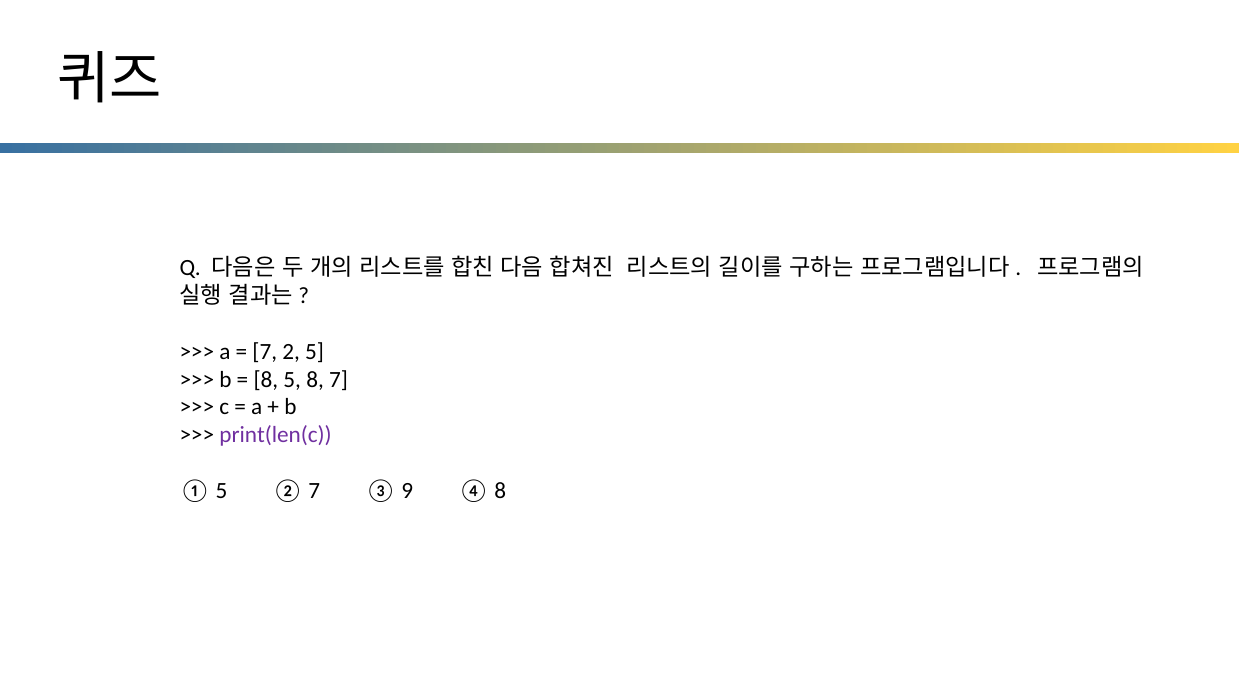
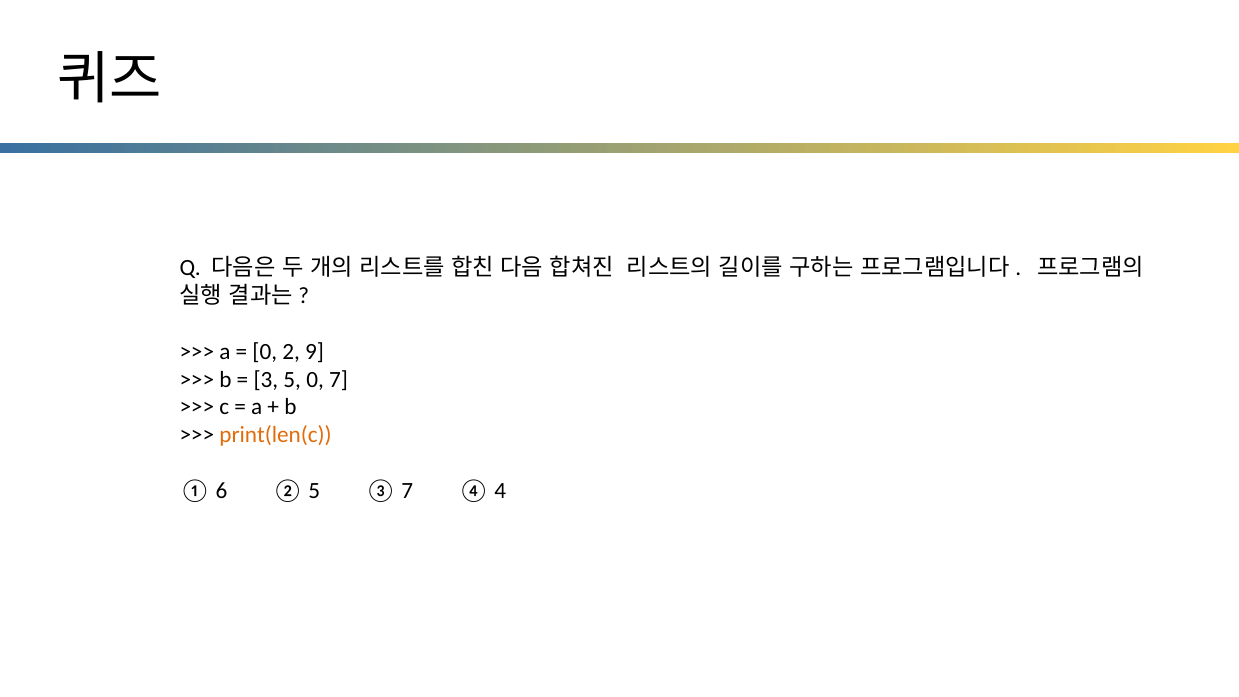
7 at (265, 352): 7 -> 0
2 5: 5 -> 9
8 at (266, 379): 8 -> 3
5 8: 8 -> 0
print(len(c colour: purple -> orange
① 5: 5 -> 6
② 7: 7 -> 5
③ 9: 9 -> 7
④ 8: 8 -> 4
